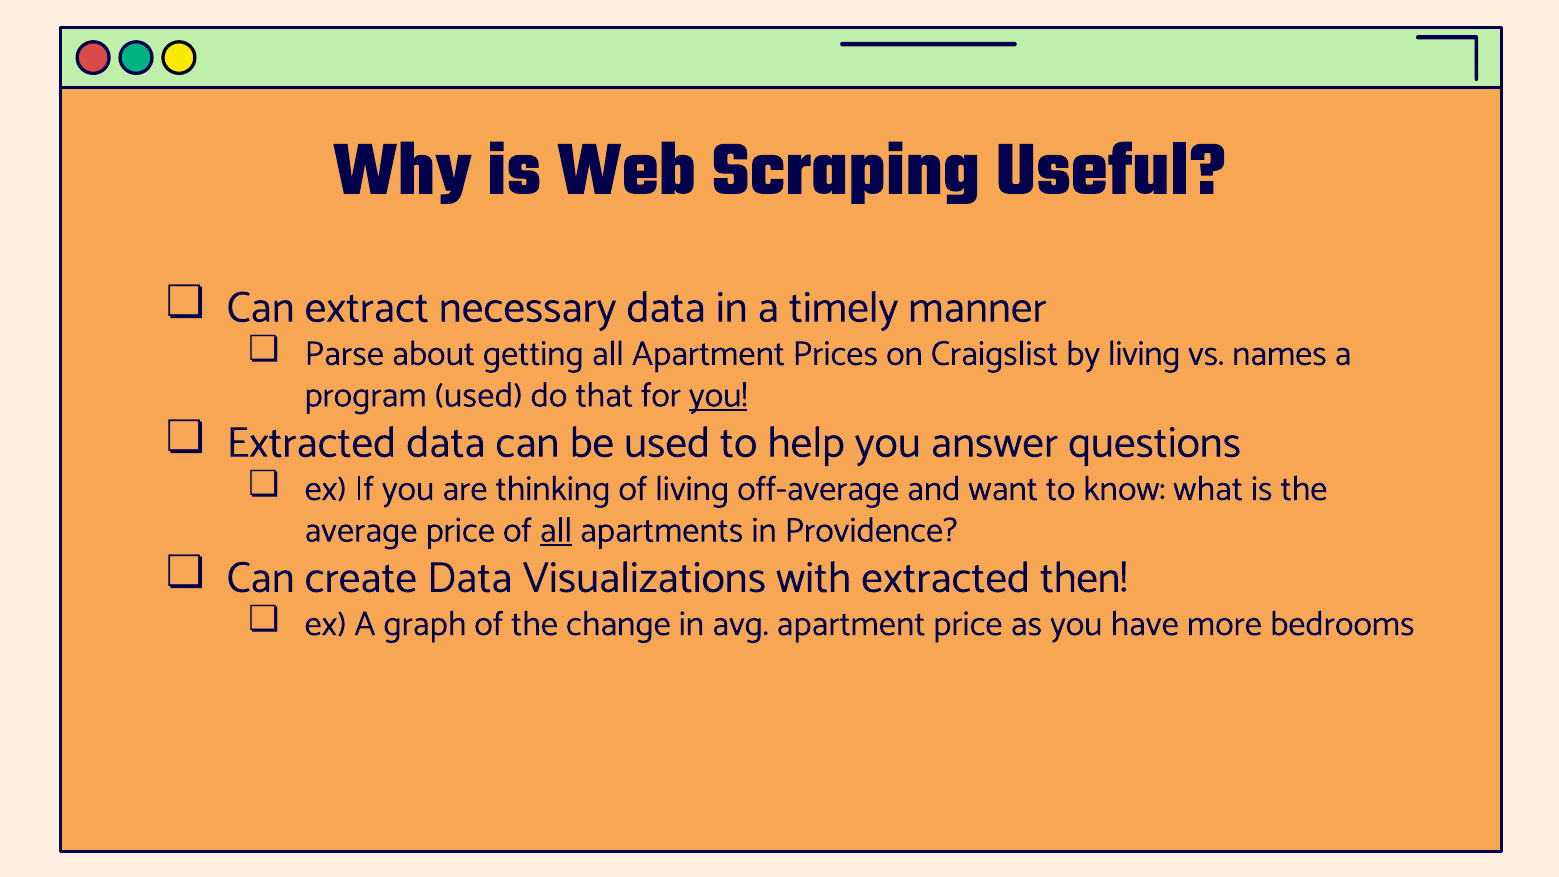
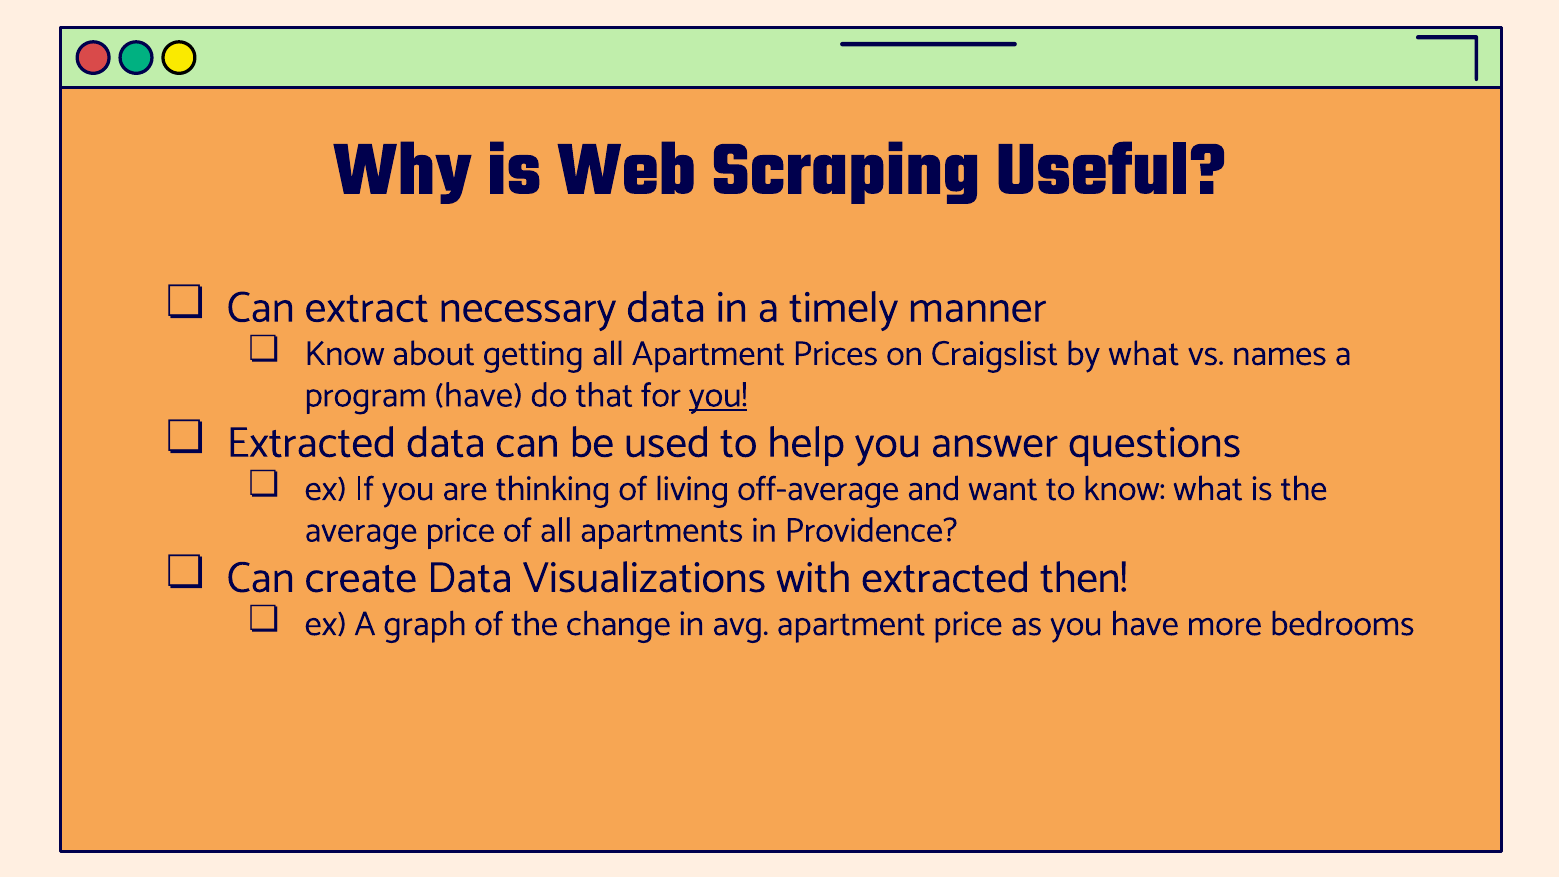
Parse at (344, 353): Parse -> Know
by living: living -> what
program used: used -> have
all at (556, 530) underline: present -> none
